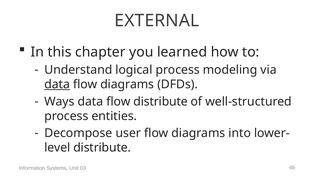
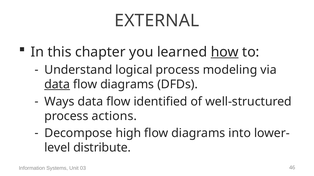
how underline: none -> present
flow distribute: distribute -> identified
entities: entities -> actions
user: user -> high
